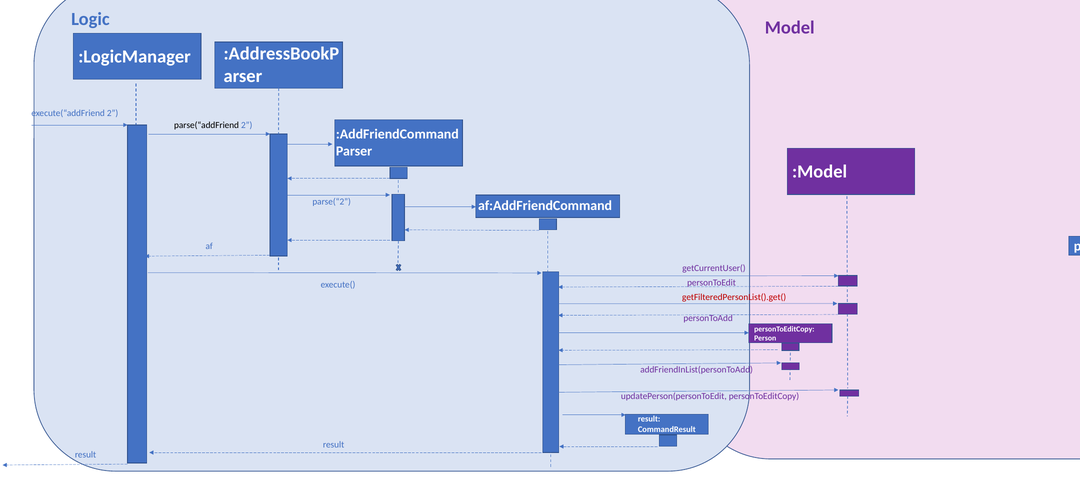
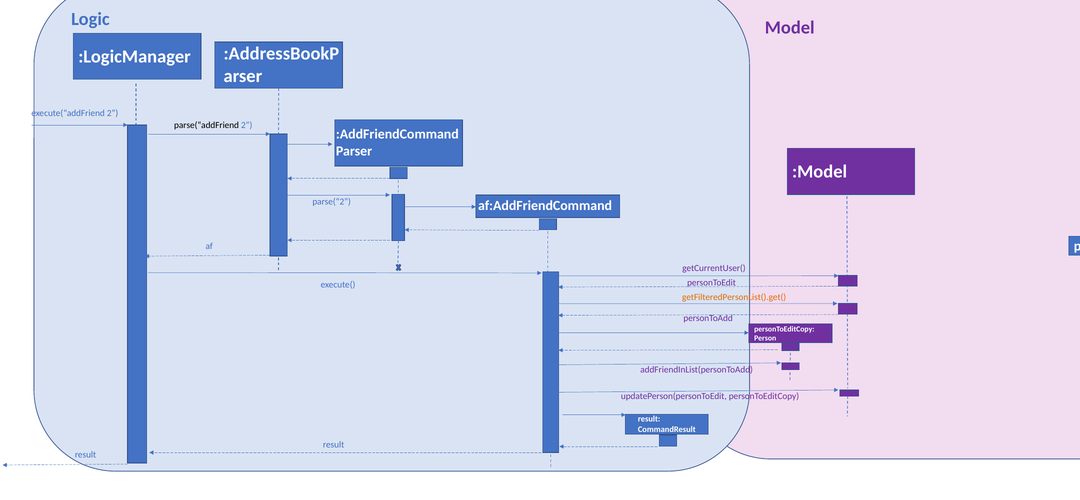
getFilteredPersonList().get( colour: red -> orange
